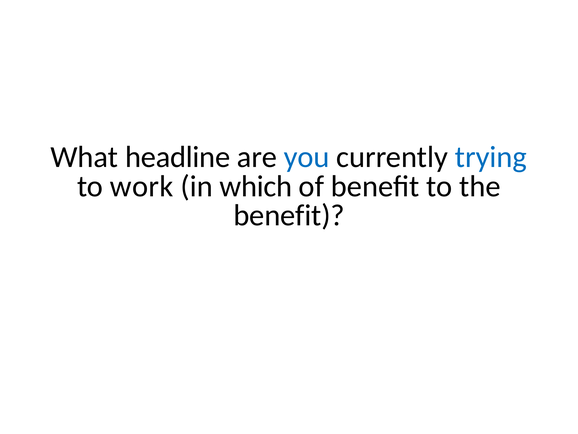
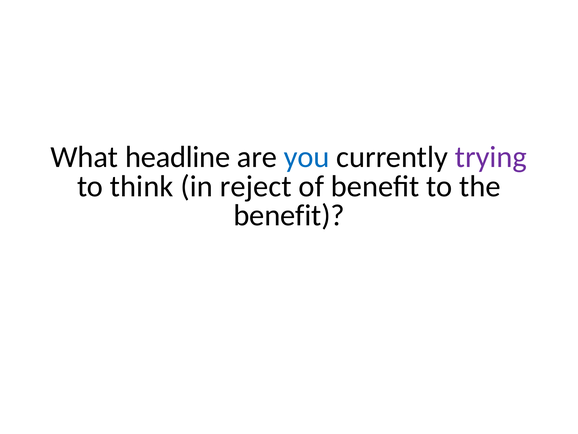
trying colour: blue -> purple
work: work -> think
which: which -> reject
